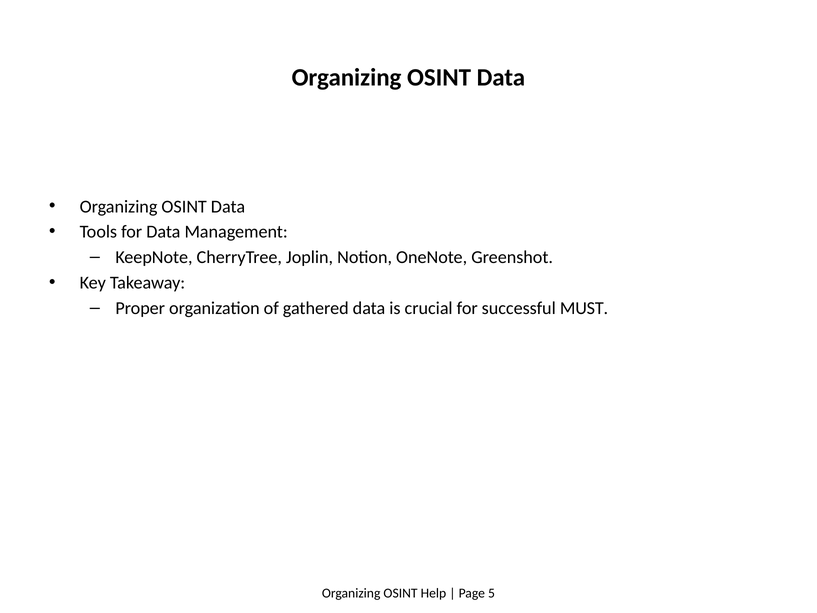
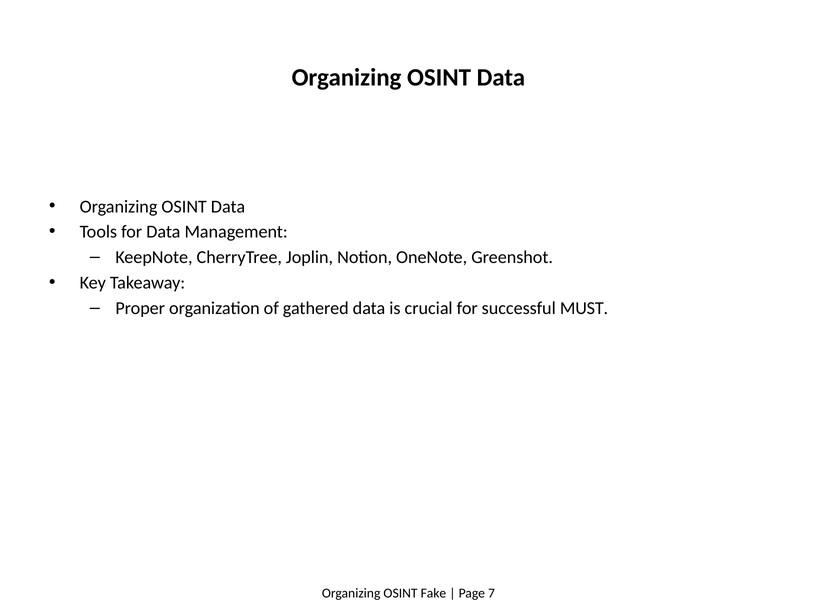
Help: Help -> Fake
5: 5 -> 7
